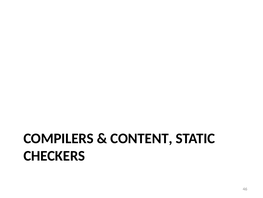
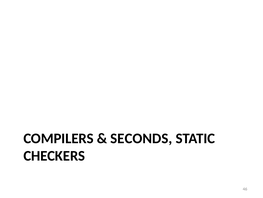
CONTENT: CONTENT -> SECONDS
